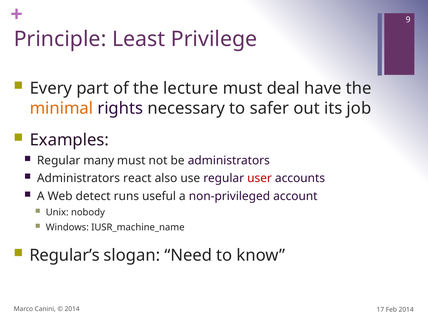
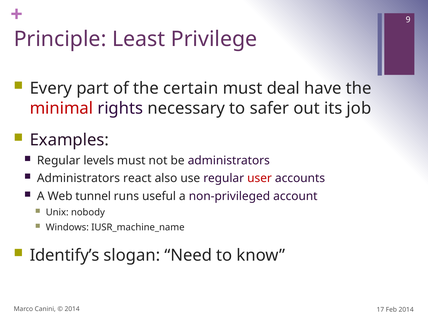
lecture: lecture -> certain
minimal colour: orange -> red
many: many -> levels
detect: detect -> tunnel
Regular’s: Regular’s -> Identify’s
